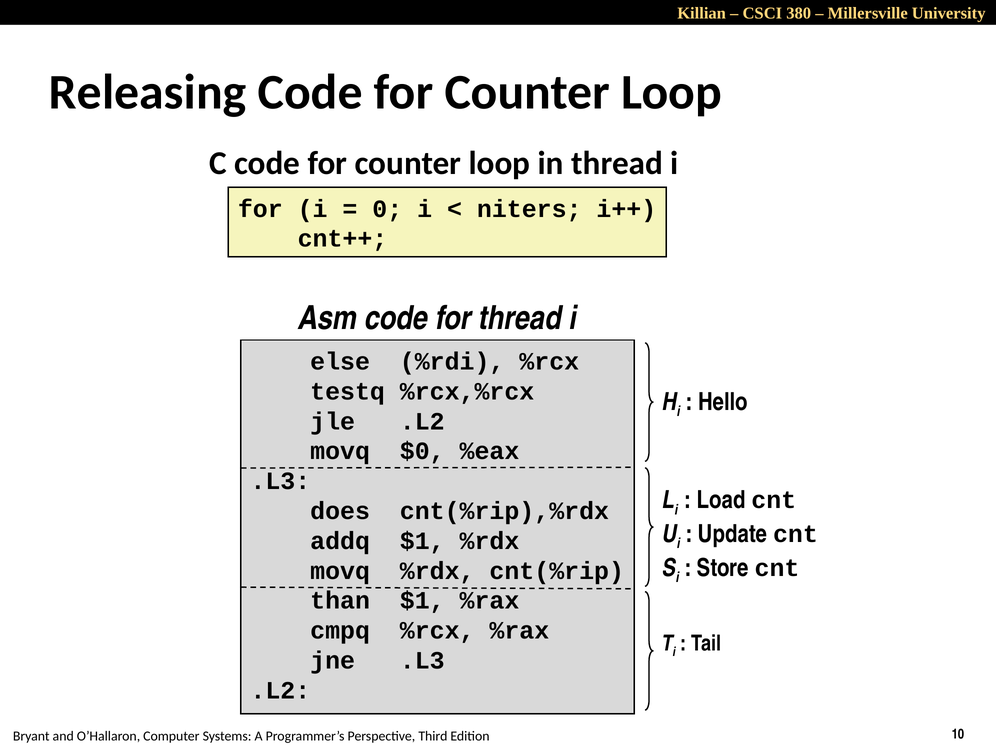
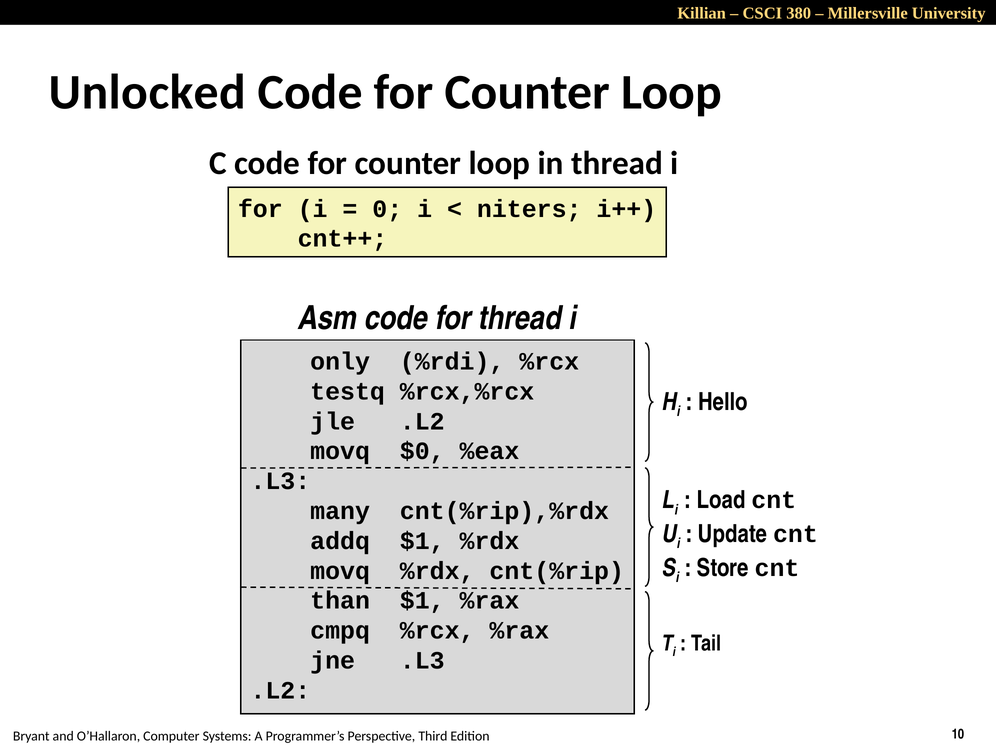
Releasing: Releasing -> Unlocked
else: else -> only
does: does -> many
